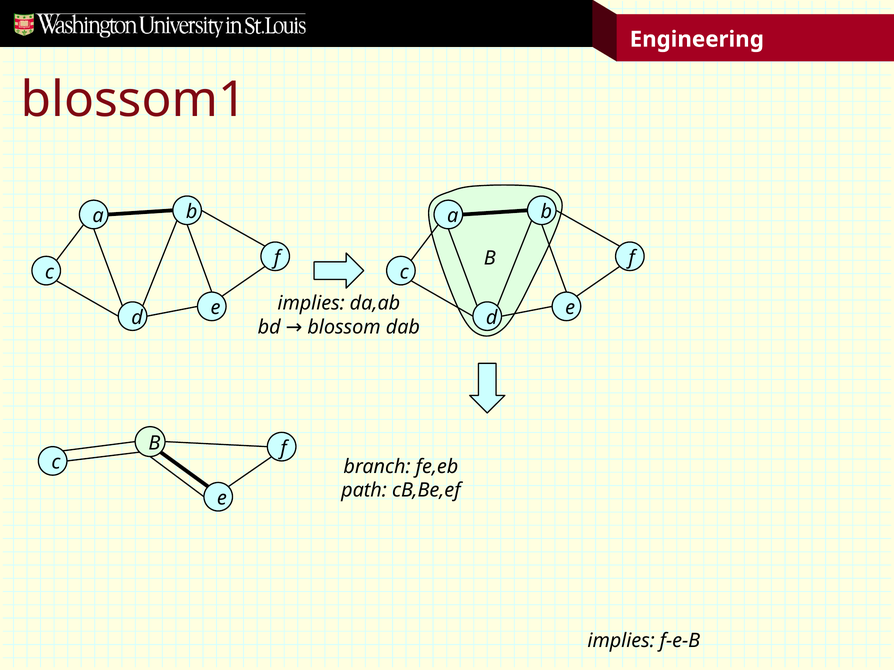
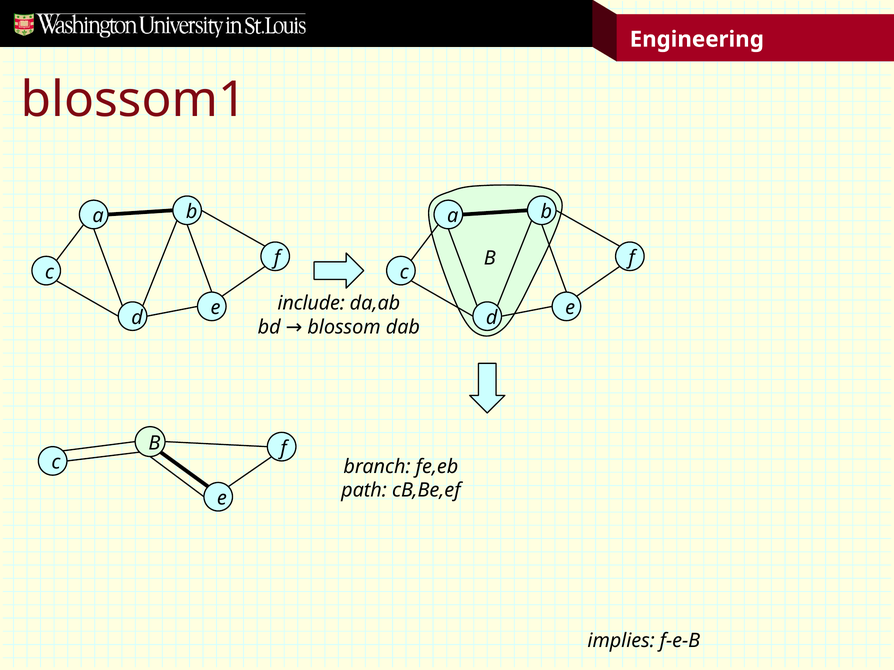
implies at (311, 304): implies -> include
